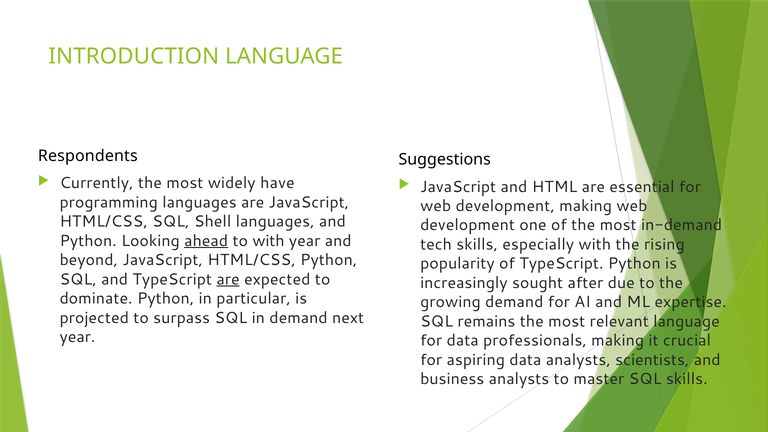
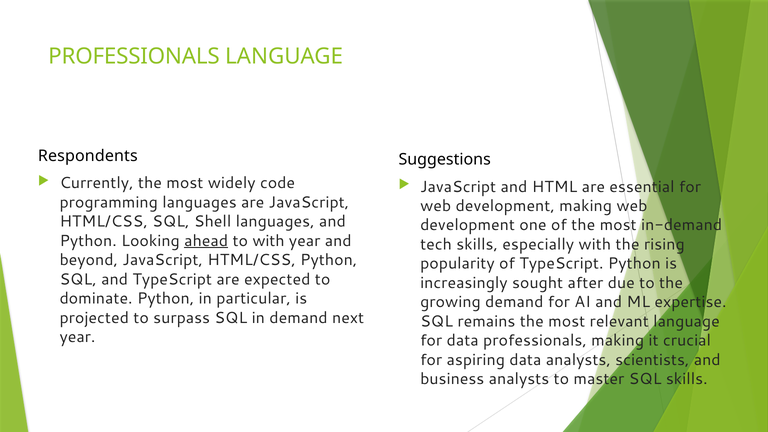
INTRODUCTION at (134, 56): INTRODUCTION -> PROFESSIONALS
have: have -> code
are at (228, 279) underline: present -> none
